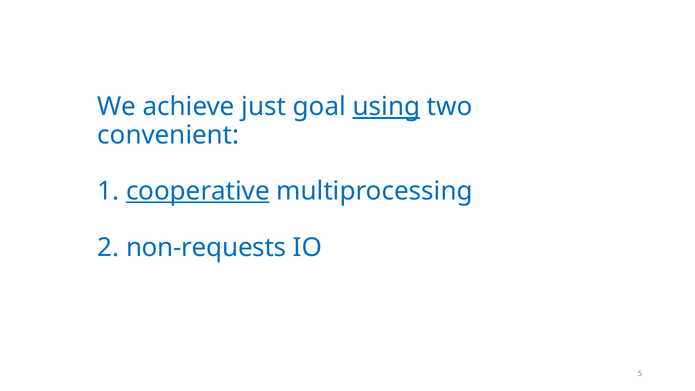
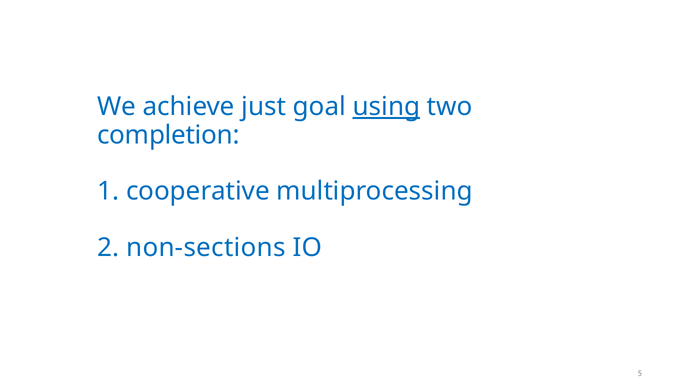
convenient: convenient -> completion
cooperative underline: present -> none
non-requests: non-requests -> non-sections
